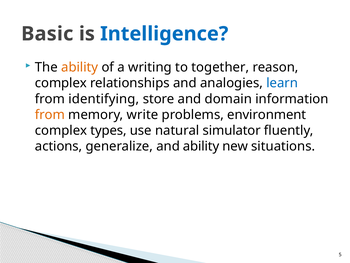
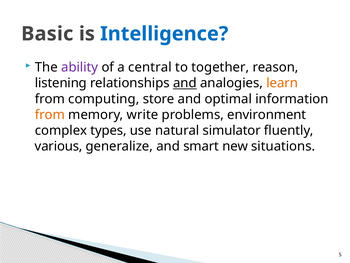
ability at (80, 67) colour: orange -> purple
writing: writing -> central
complex at (61, 83): complex -> listening
and at (185, 83) underline: none -> present
learn colour: blue -> orange
identifying: identifying -> computing
domain: domain -> optimal
actions: actions -> various
and ability: ability -> smart
